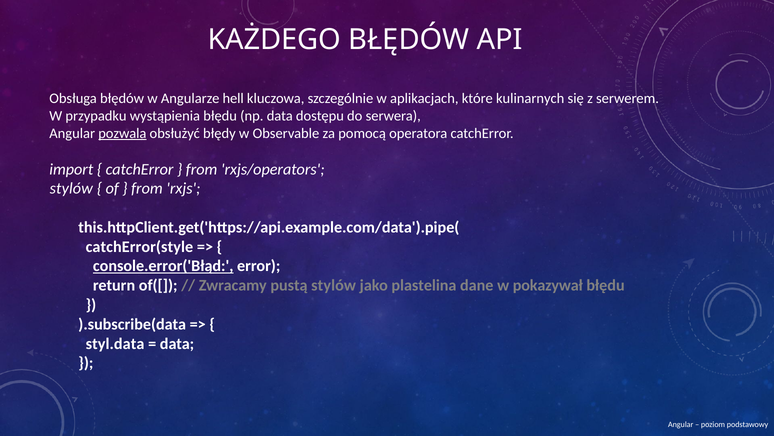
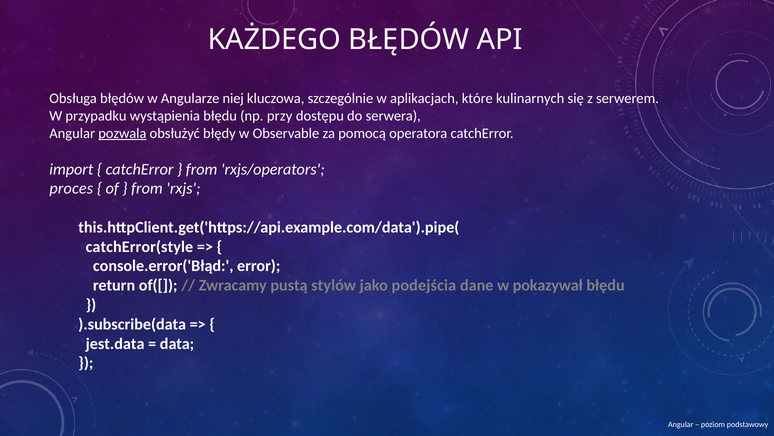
hell: hell -> niej
np data: data -> przy
stylów at (71, 188): stylów -> proces
console.error('Błąd underline: present -> none
plastelina: plastelina -> podejścia
styl.data: styl.data -> jest.data
